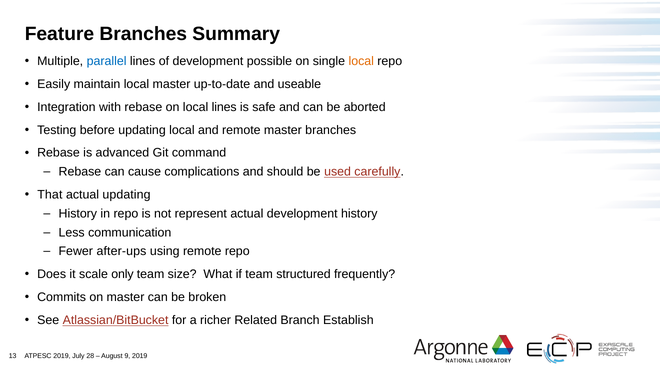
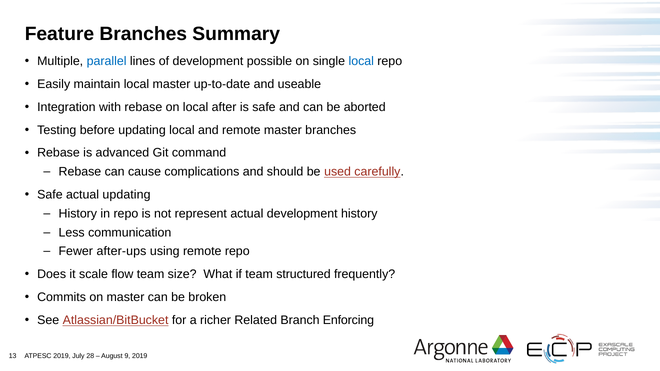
local at (361, 61) colour: orange -> blue
local lines: lines -> after
That at (50, 195): That -> Safe
only: only -> flow
Establish: Establish -> Enforcing
